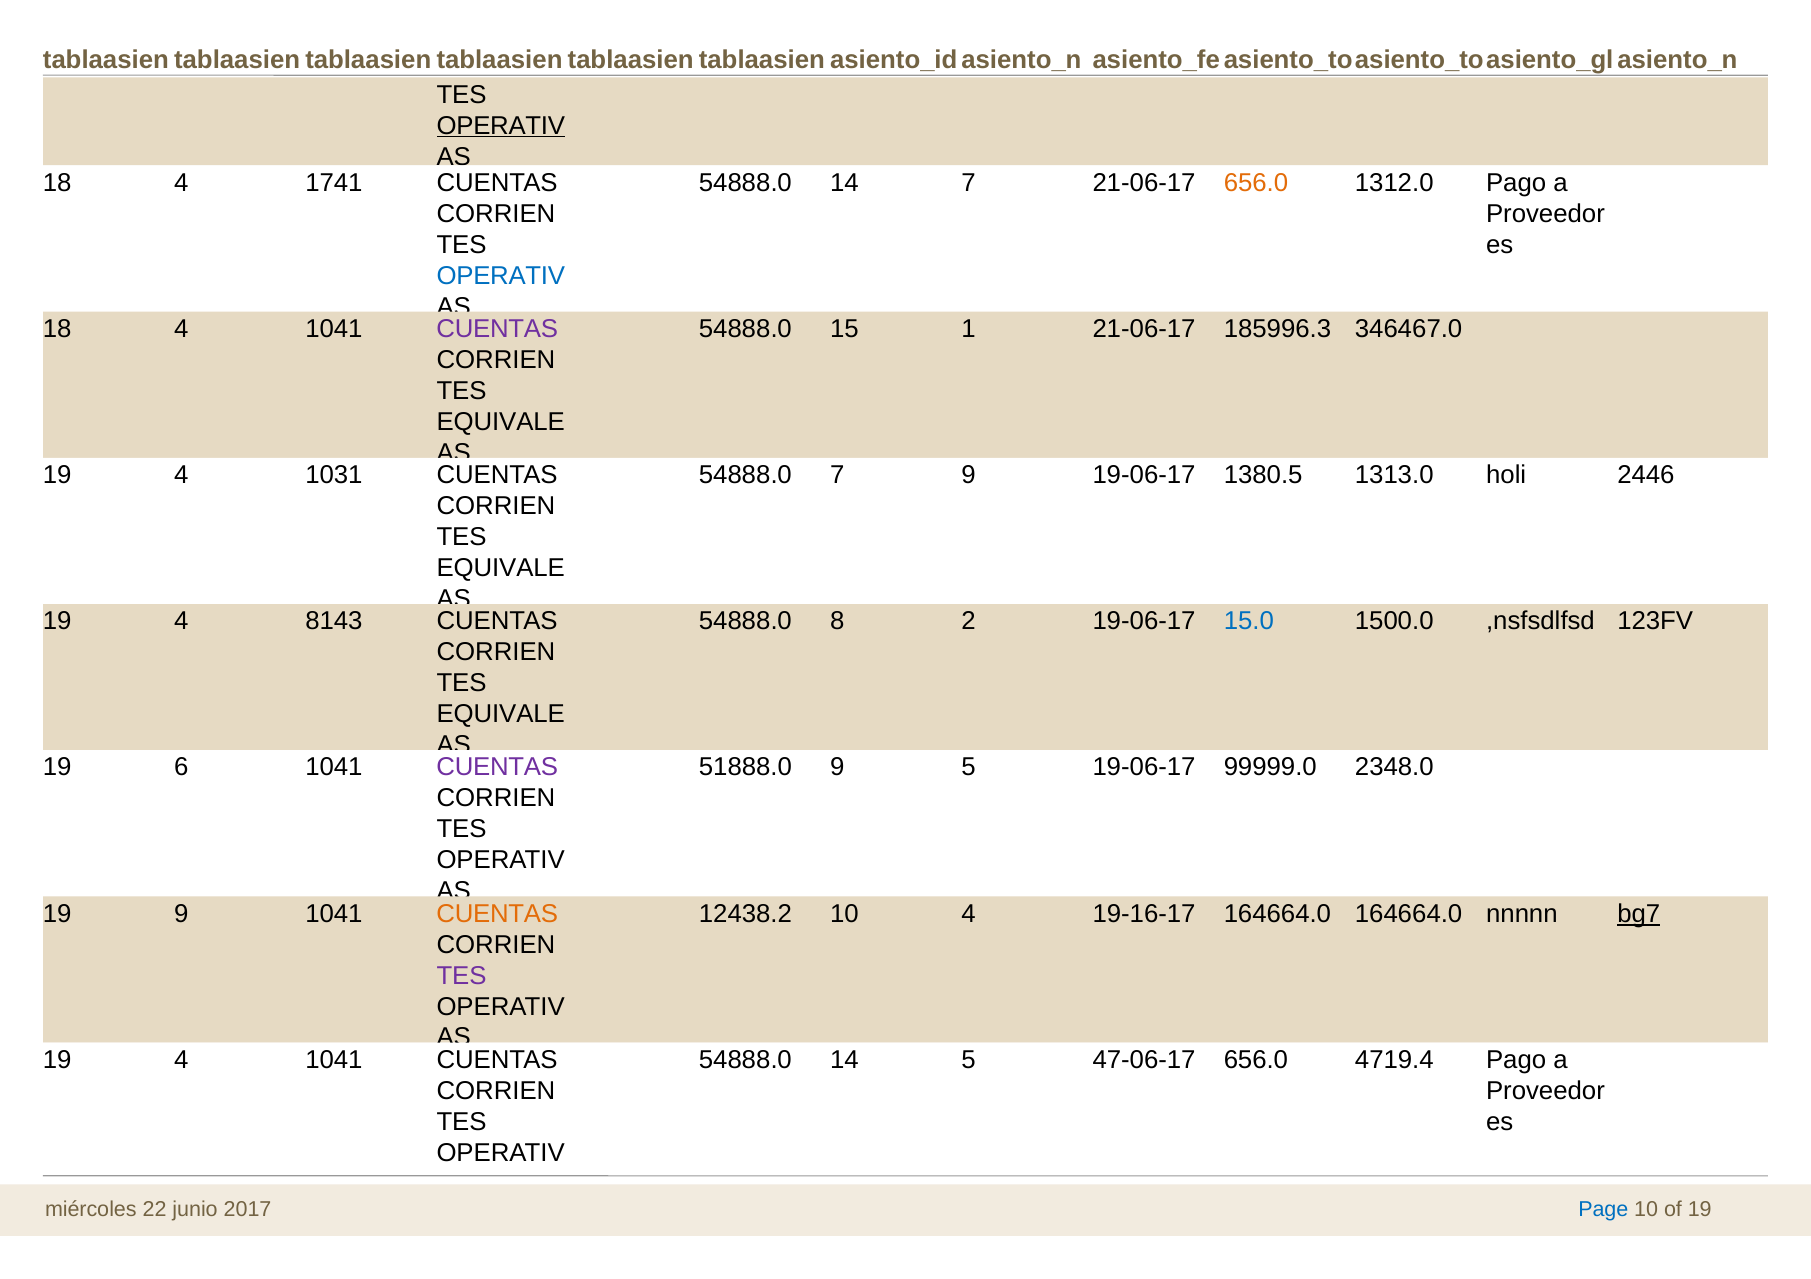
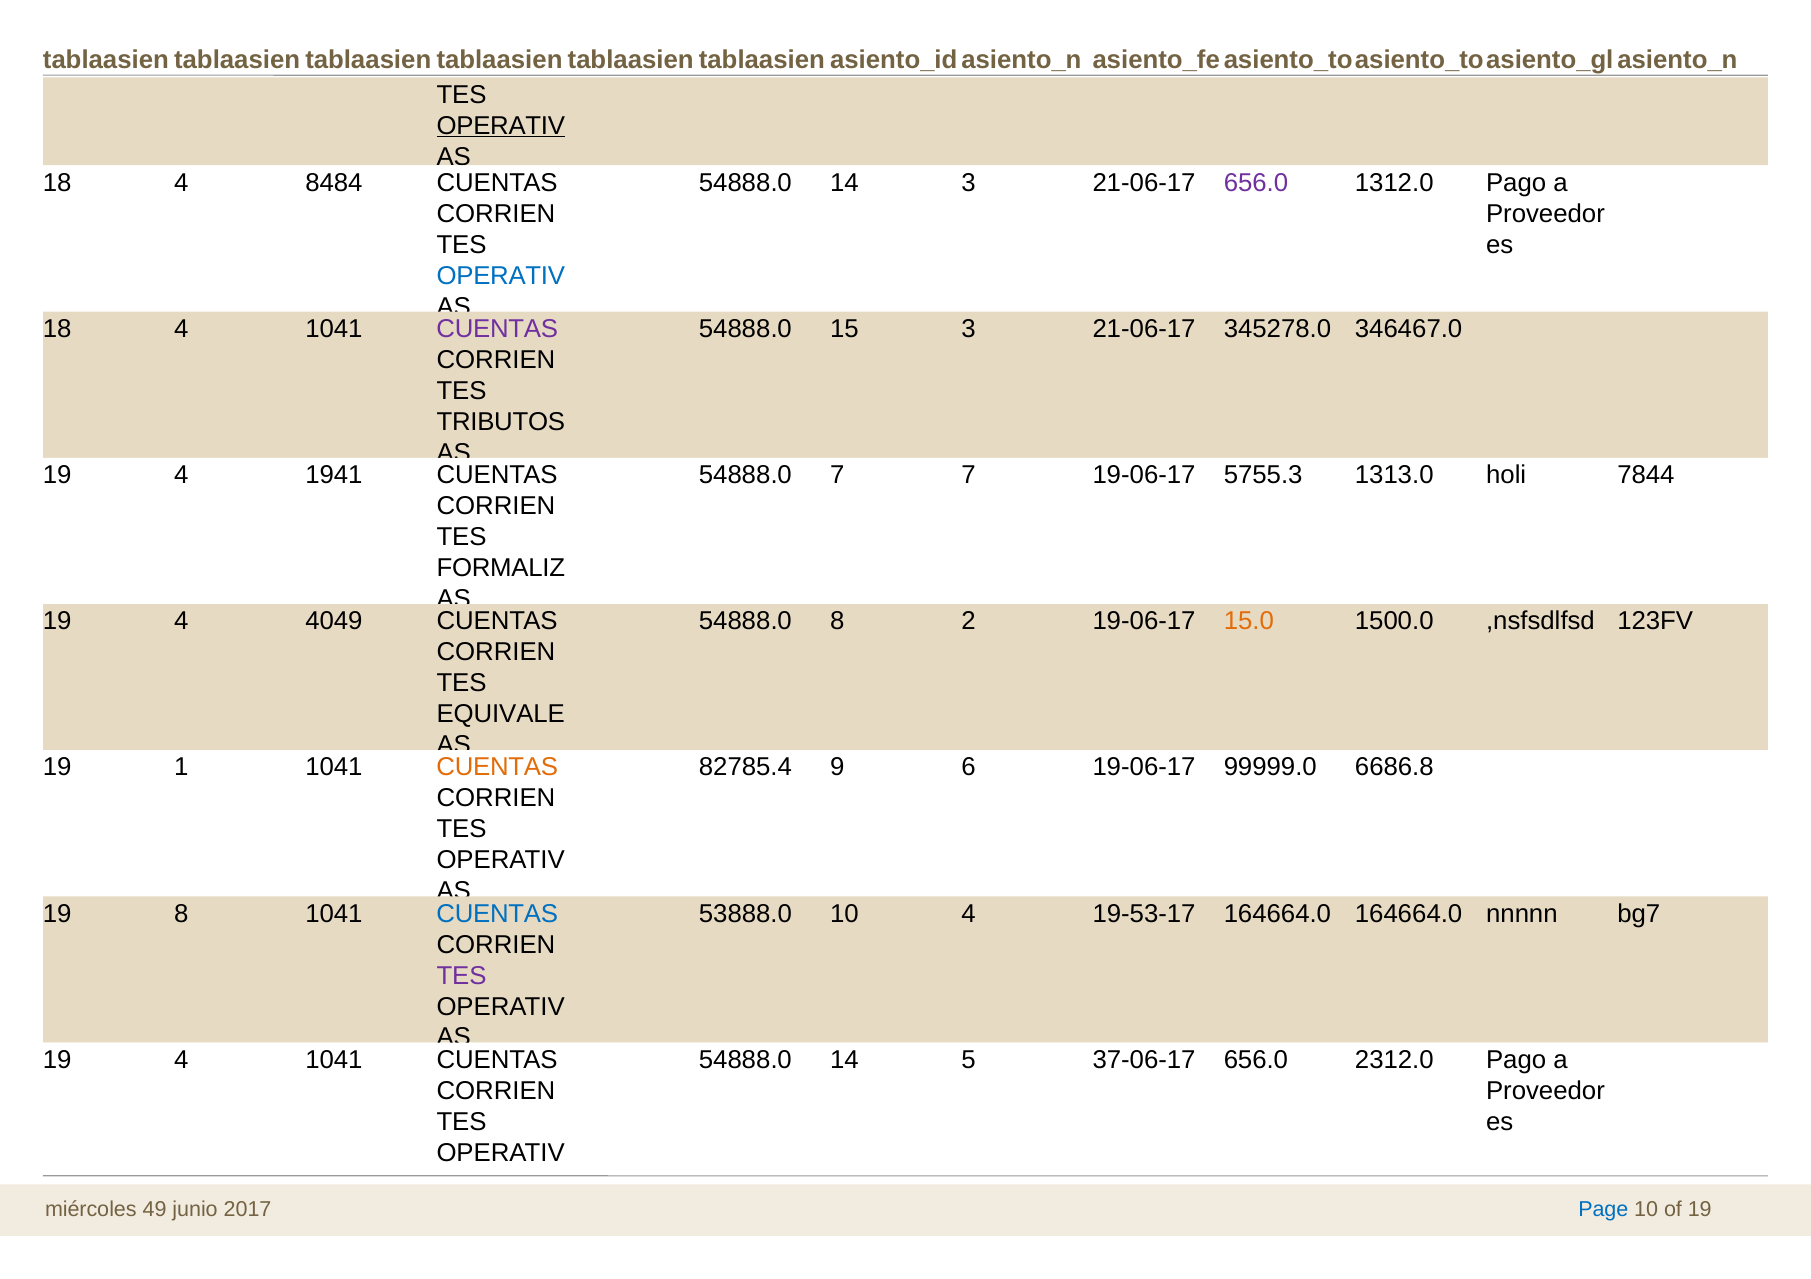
1741: 1741 -> 8484
14 7: 7 -> 3
656.0 at (1256, 183) colour: orange -> purple
15 1: 1 -> 3
185996.3: 185996.3 -> 345278.0
EQUIVALE at (501, 422): EQUIVALE -> TRIBUTOS
1031: 1031 -> 1941
7 9: 9 -> 7
1380.5: 1380.5 -> 5755.3
2446: 2446 -> 7844
EQUIVALE at (501, 568): EQUIVALE -> FORMALIZ
8143: 8143 -> 4049
15.0 colour: blue -> orange
6: 6 -> 1
CUENTAS at (497, 768) colour: purple -> orange
51888.0: 51888.0 -> 82785.4
9 5: 5 -> 6
2348.0: 2348.0 -> 6686.8
19 9: 9 -> 8
CUENTAS at (497, 914) colour: orange -> blue
12438.2: 12438.2 -> 53888.0
19-16-17: 19-16-17 -> 19-53-17
bg7 underline: present -> none
47-06-17: 47-06-17 -> 37-06-17
4719.4: 4719.4 -> 2312.0
22: 22 -> 49
